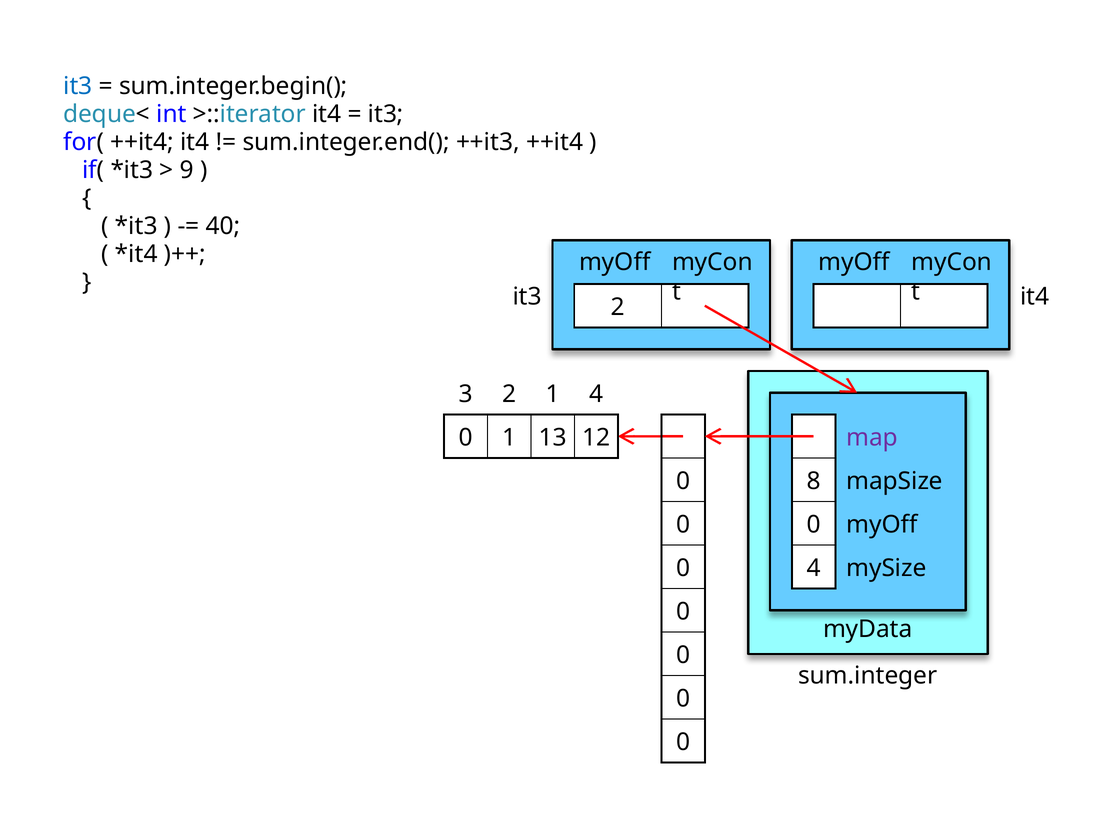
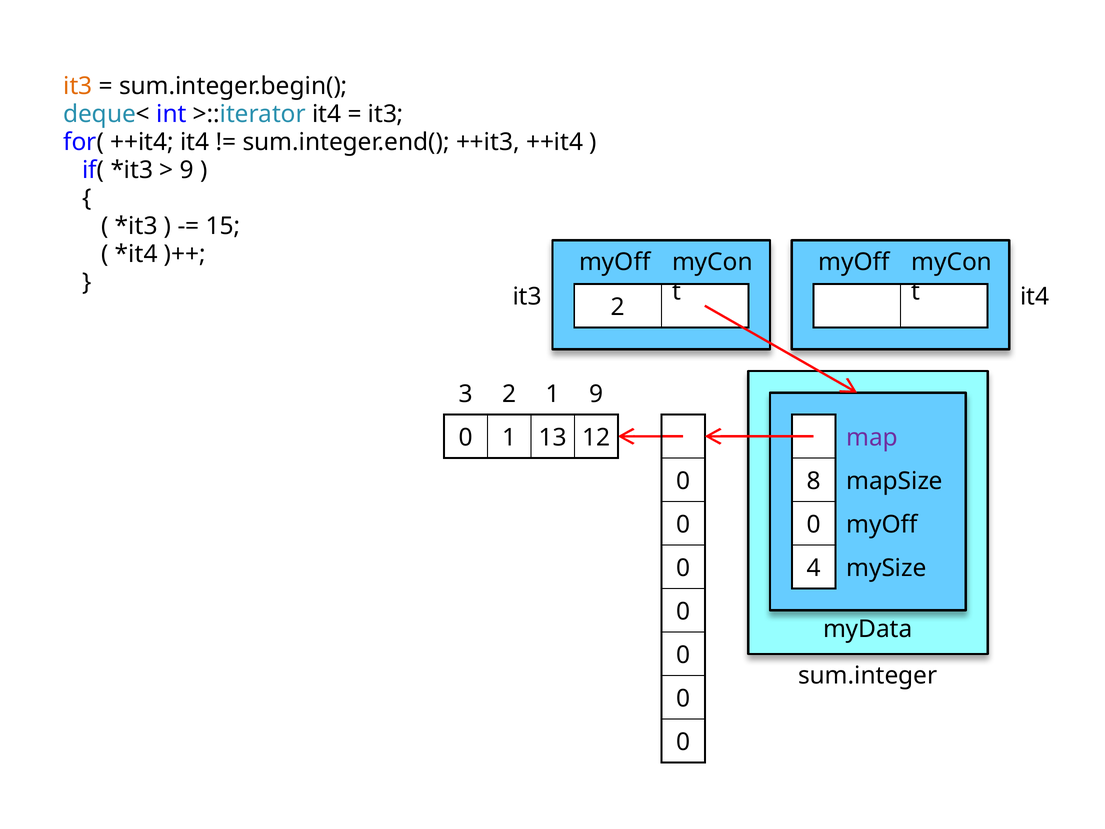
it3 at (78, 86) colour: blue -> orange
40: 40 -> 15
1 4: 4 -> 9
